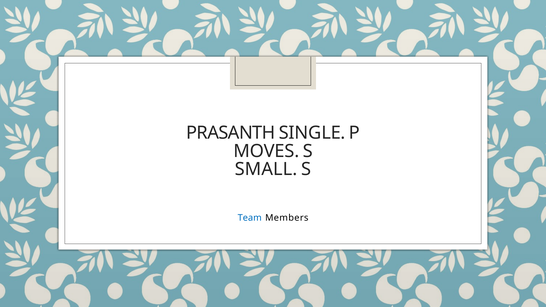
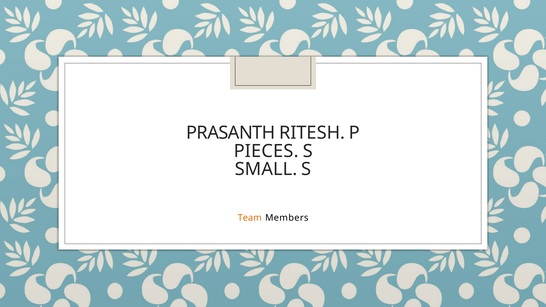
SINGLE: SINGLE -> RITESH
MOVES: MOVES -> PIECES
Team colour: blue -> orange
